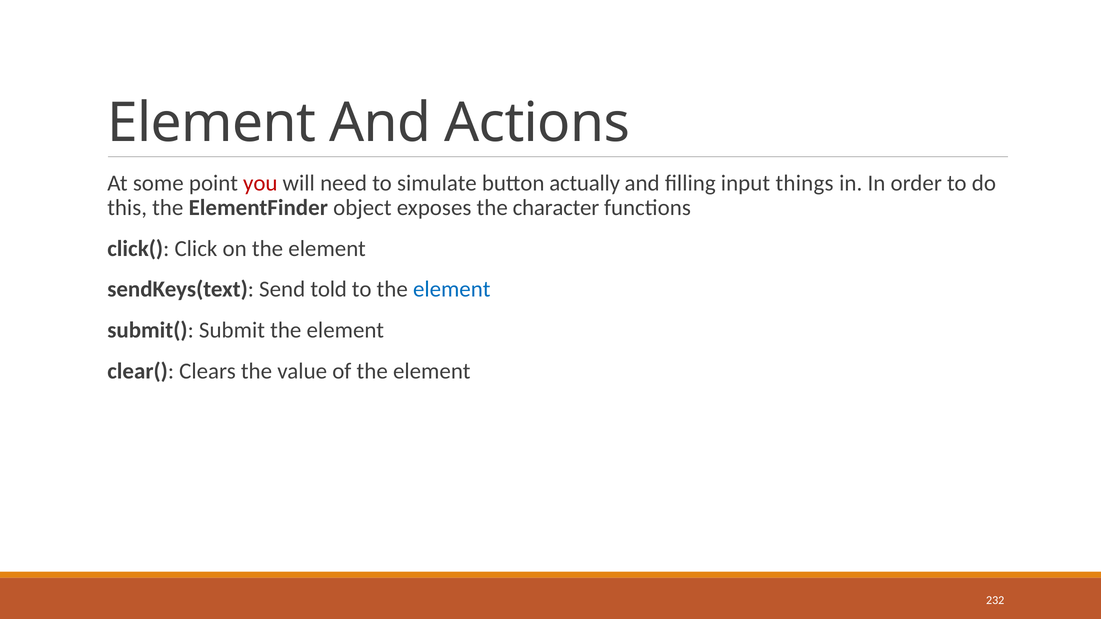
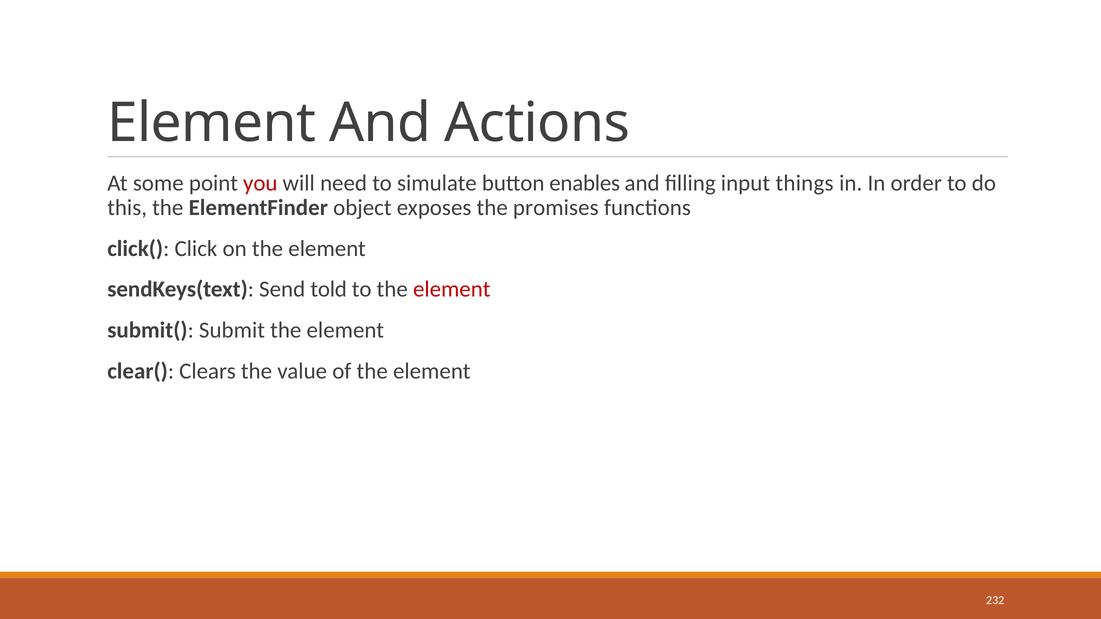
actually: actually -> enables
character: character -> promises
element at (452, 289) colour: blue -> red
